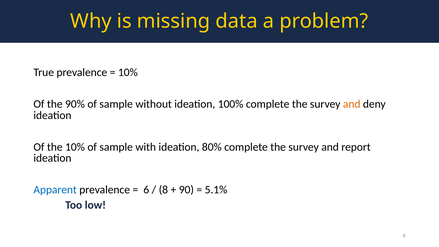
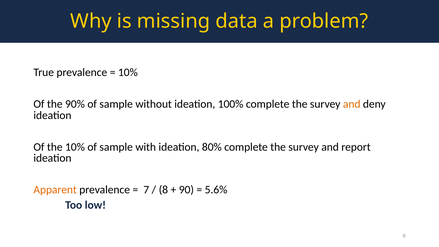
Apparent colour: blue -> orange
6 at (146, 190): 6 -> 7
5.1%: 5.1% -> 5.6%
